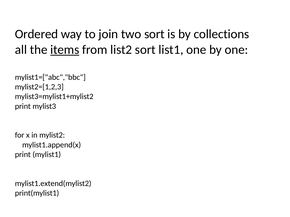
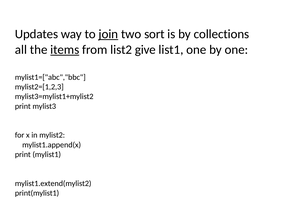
Ordered: Ordered -> Updates
join underline: none -> present
list2 sort: sort -> give
